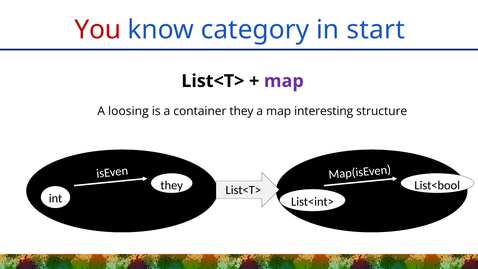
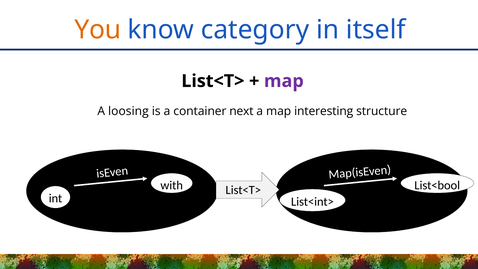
You colour: red -> orange
start: start -> itself
container they: they -> next
they at (172, 185): they -> with
